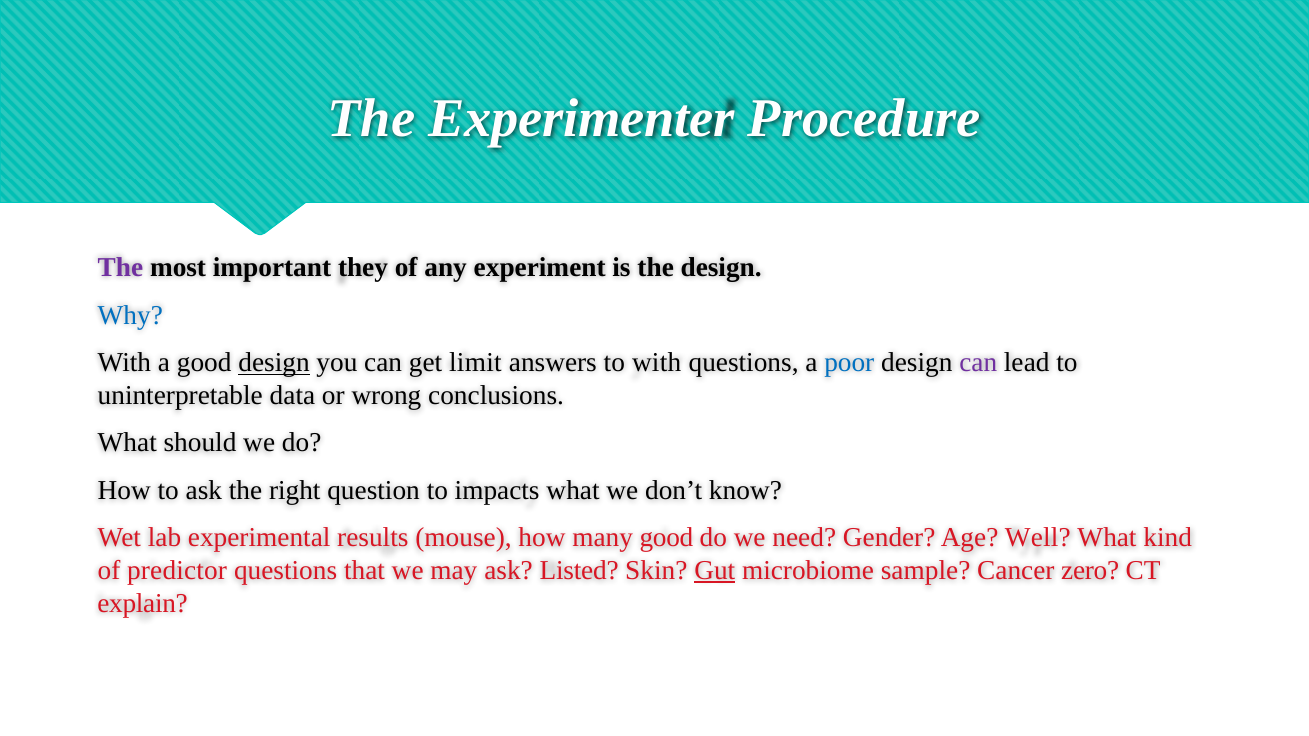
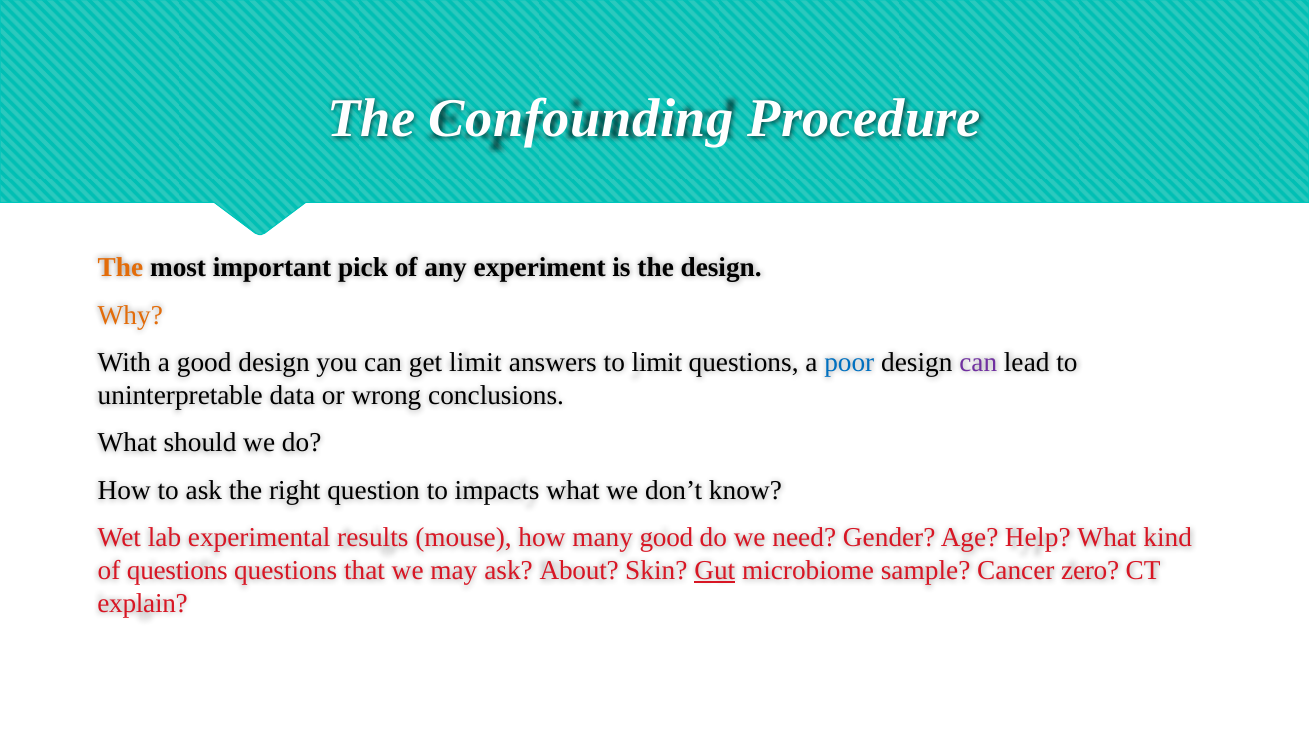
Experimenter: Experimenter -> Confounding
The at (120, 268) colour: purple -> orange
they: they -> pick
Why colour: blue -> orange
design at (274, 363) underline: present -> none
to with: with -> limit
Well: Well -> Help
of predictor: predictor -> questions
Listed: Listed -> About
